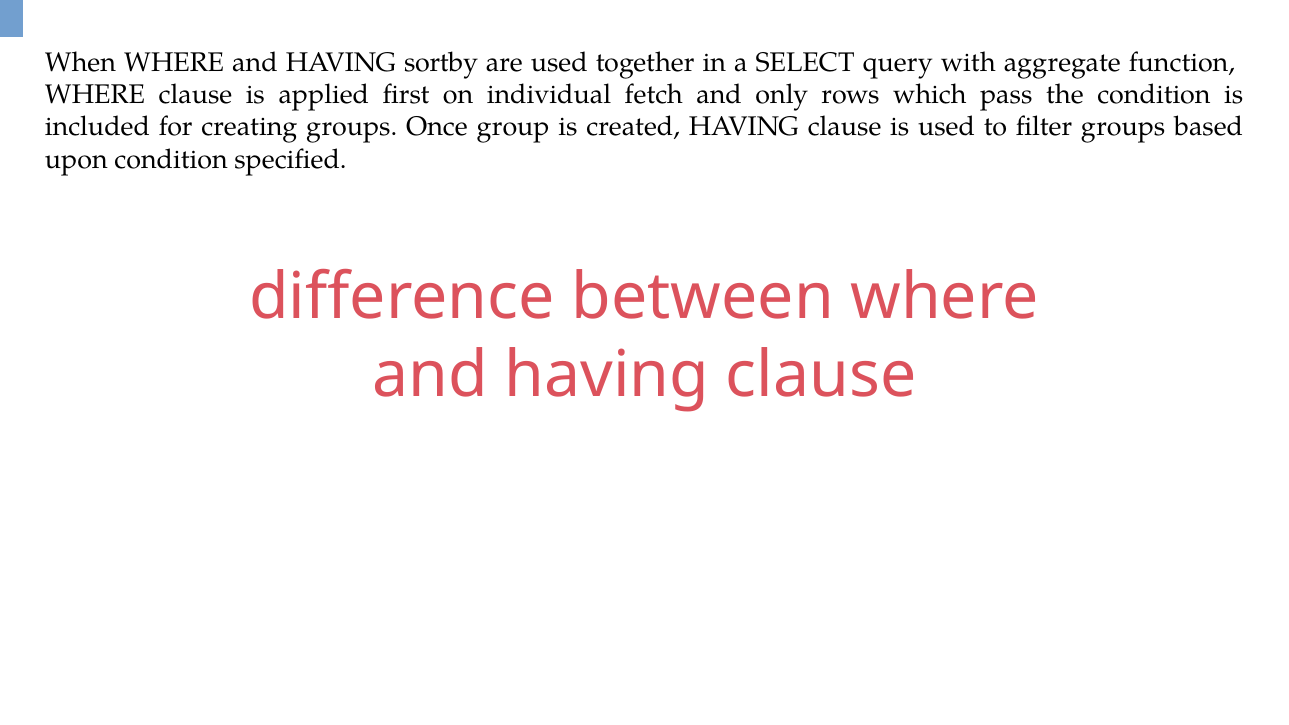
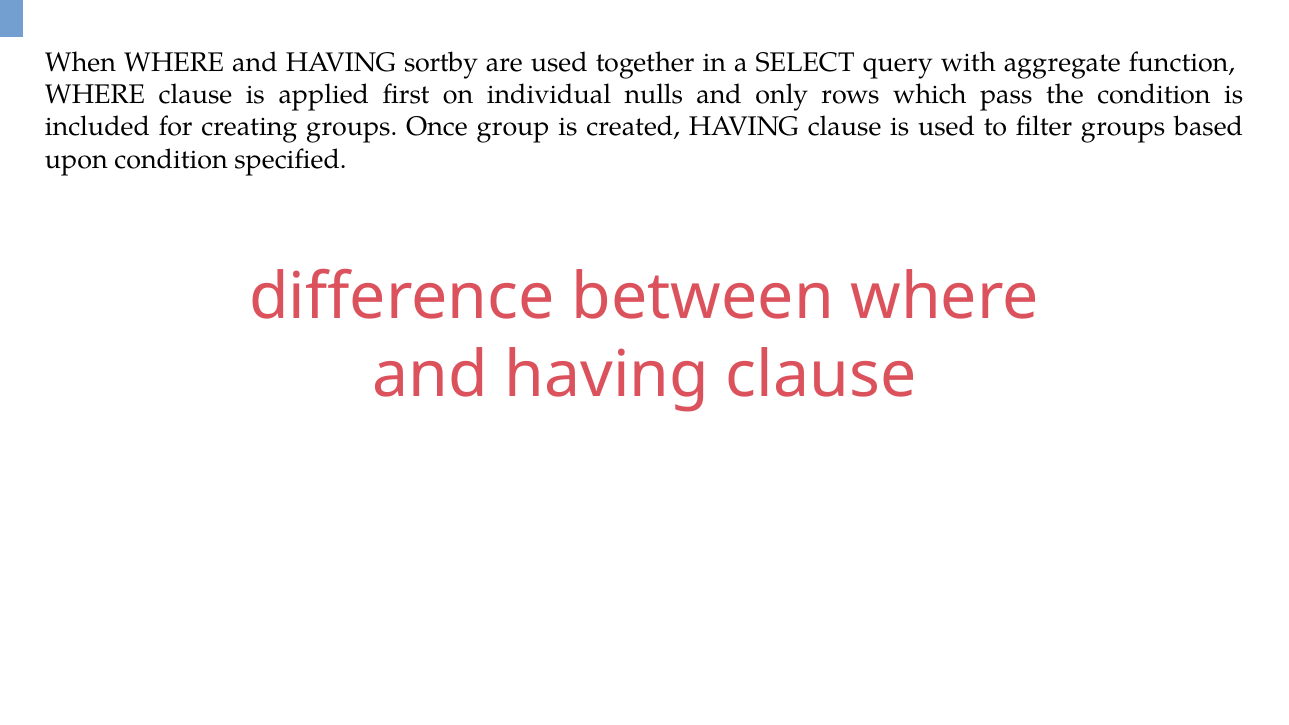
fetch: fetch -> nulls
